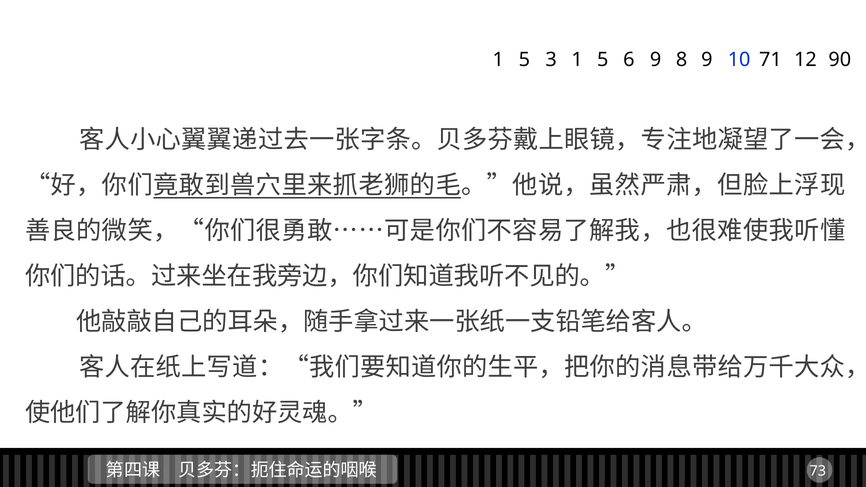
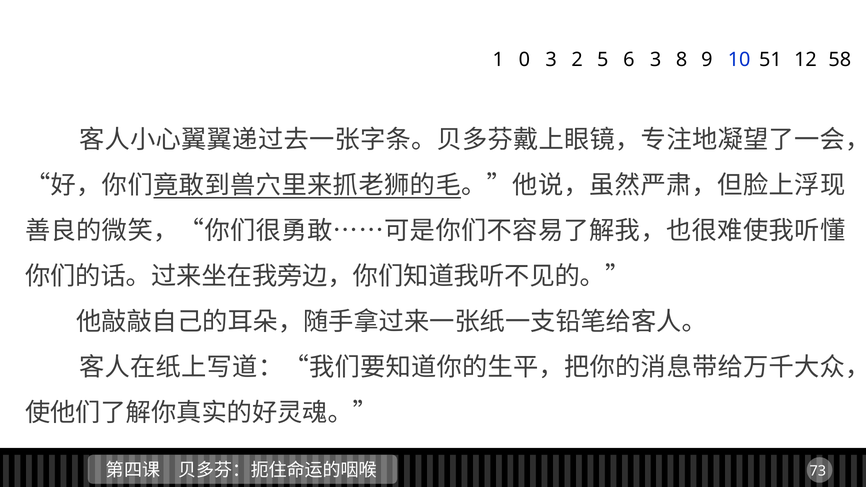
5 at (524, 60): 5 -> 0
3 1: 1 -> 2
6 9: 9 -> 3
71: 71 -> 51
90: 90 -> 58
